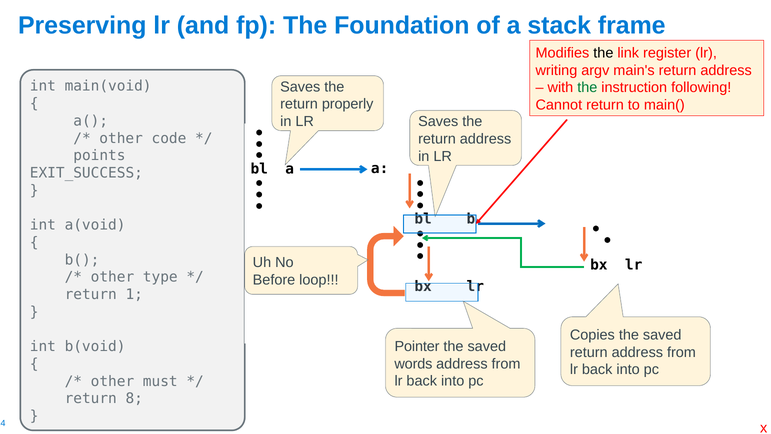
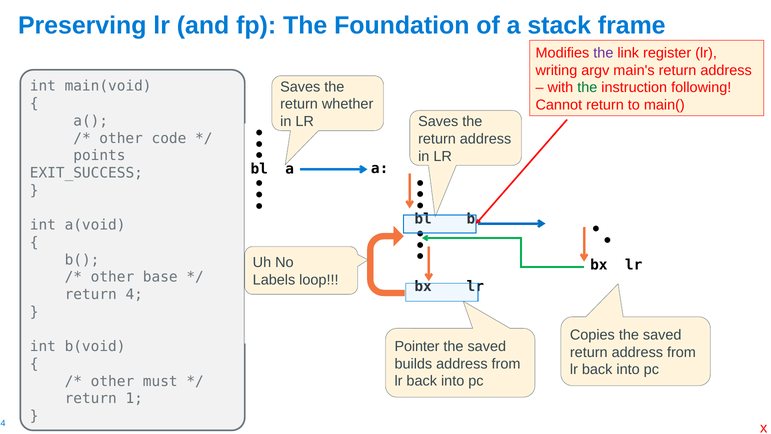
the at (603, 53) colour: black -> purple
properly: properly -> whether
type: type -> base
Before: Before -> Labels
1: 1 -> 4
words: words -> builds
8: 8 -> 1
